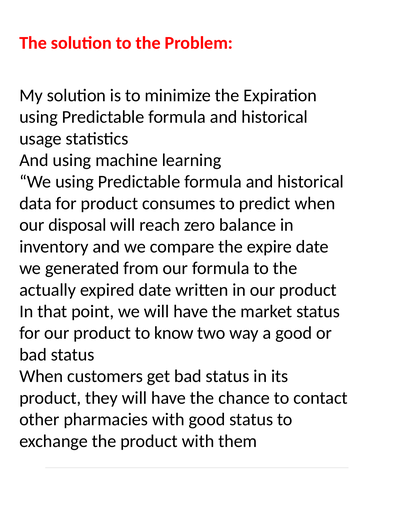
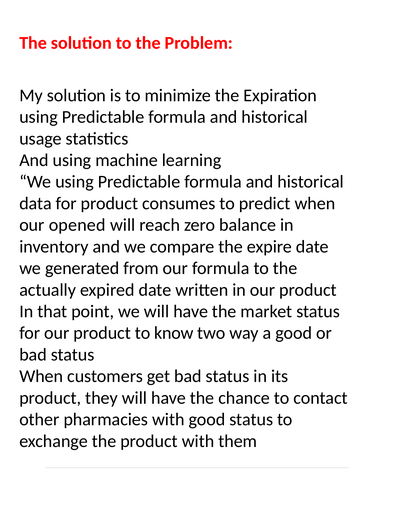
disposal: disposal -> opened
